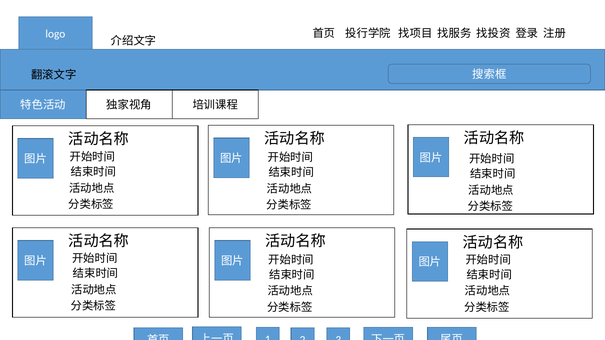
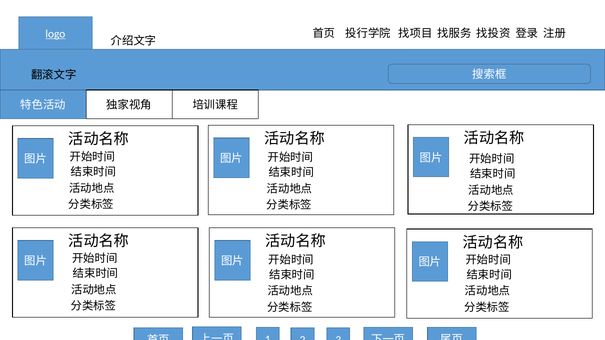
logo underline: none -> present
